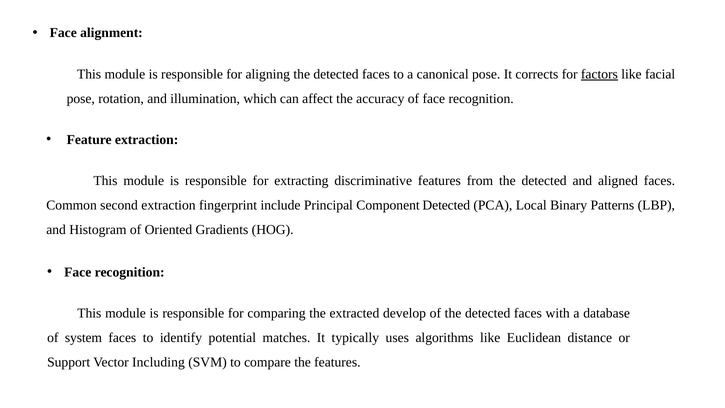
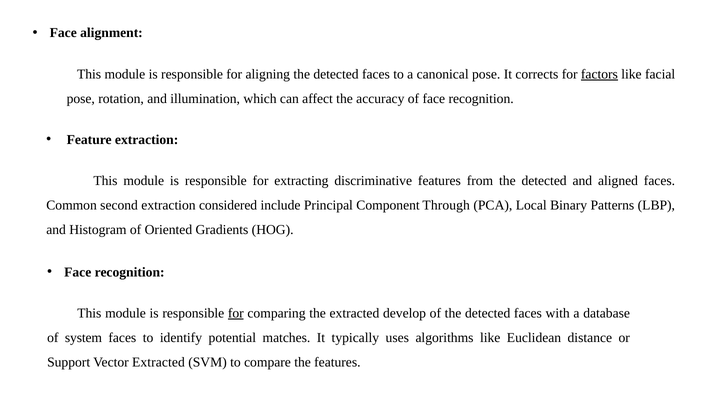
fingerprint: fingerprint -> considered
Component Detected: Detected -> Through
for at (236, 313) underline: none -> present
Vector Including: Including -> Extracted
